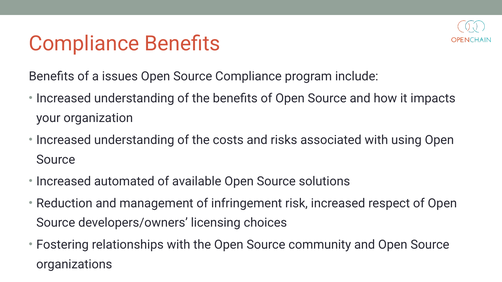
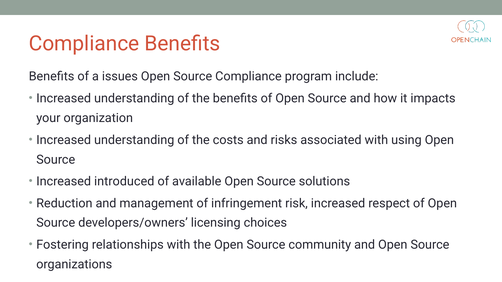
automated: automated -> introduced
